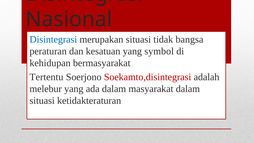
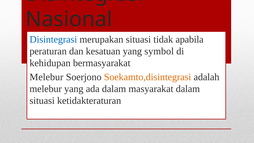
bangsa: bangsa -> apabila
Tertentu at (46, 77): Tertentu -> Melebur
Soekamto,disintegrasi colour: red -> orange
